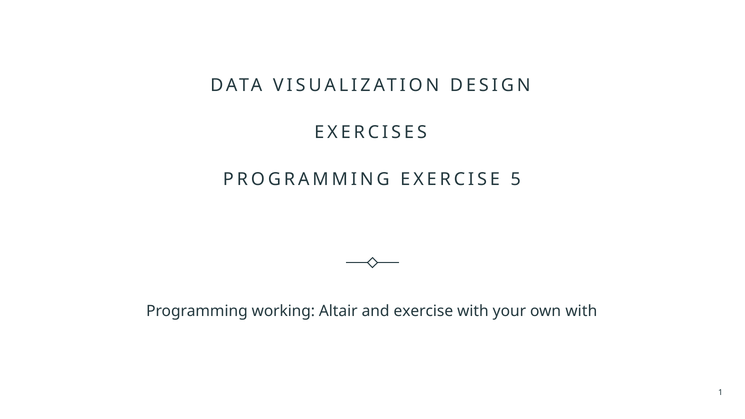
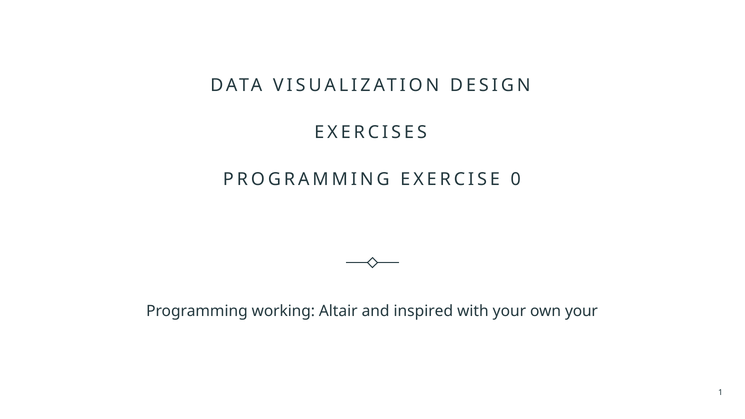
5: 5 -> 0
and exercise: exercise -> inspired
own with: with -> your
